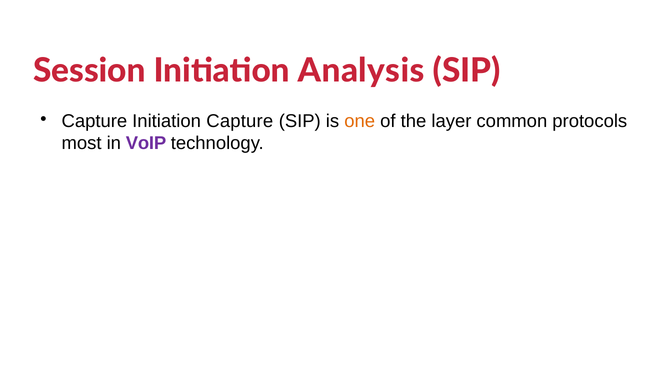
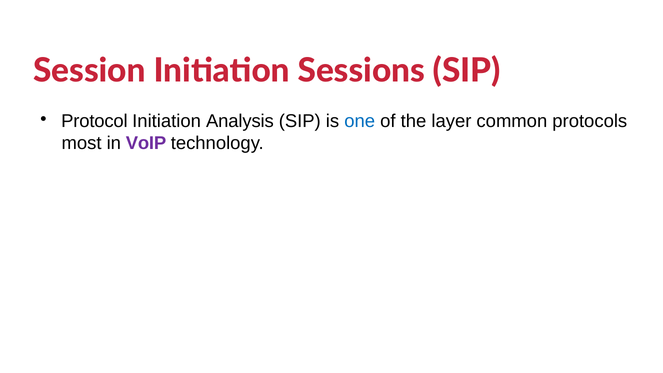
Analysis: Analysis -> Sessions
Capture at (94, 121): Capture -> Protocol
Initiation Capture: Capture -> Analysis
one colour: orange -> blue
